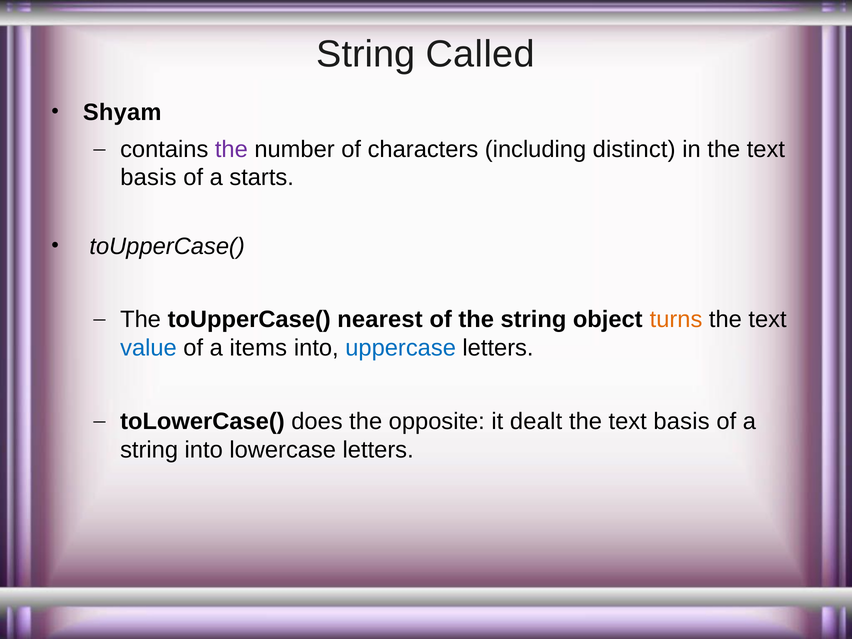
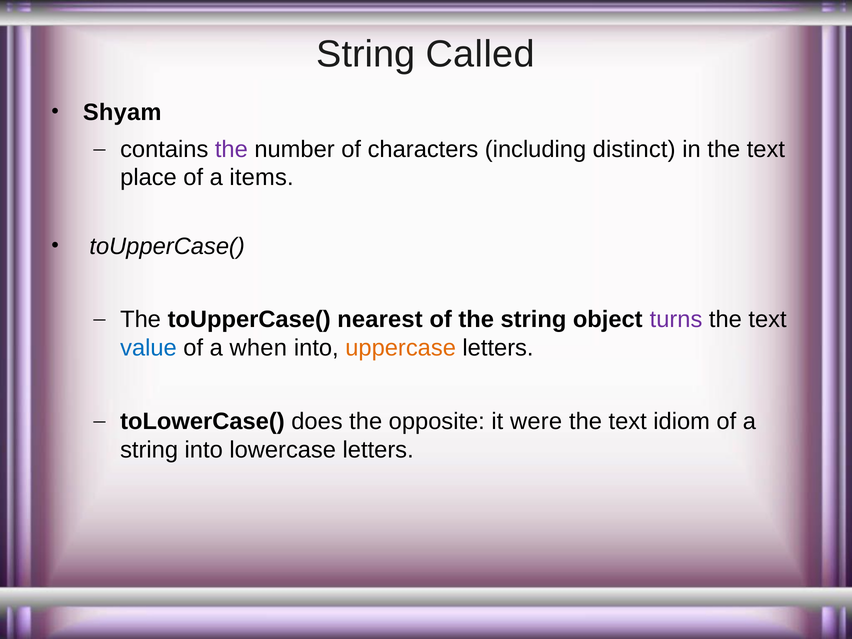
basis at (148, 178): basis -> place
starts: starts -> items
turns colour: orange -> purple
items: items -> when
uppercase colour: blue -> orange
dealt: dealt -> were
basis at (682, 421): basis -> idiom
